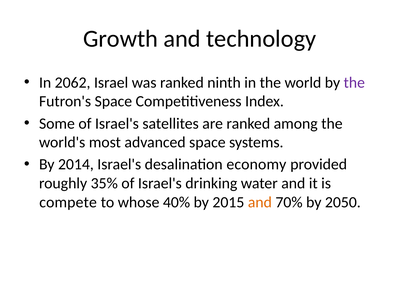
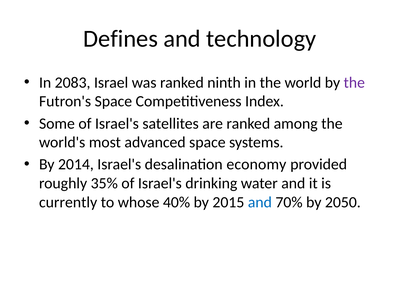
Growth: Growth -> Defines
2062: 2062 -> 2083
compete: compete -> currently
and at (260, 202) colour: orange -> blue
